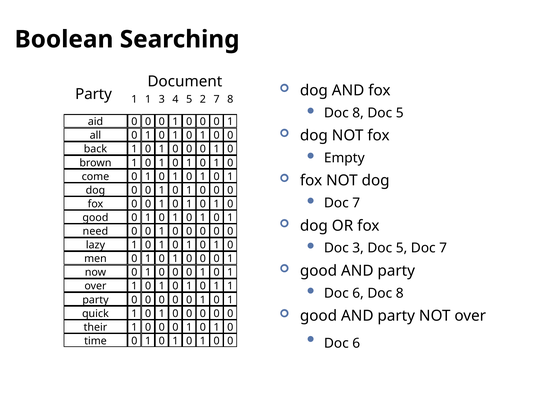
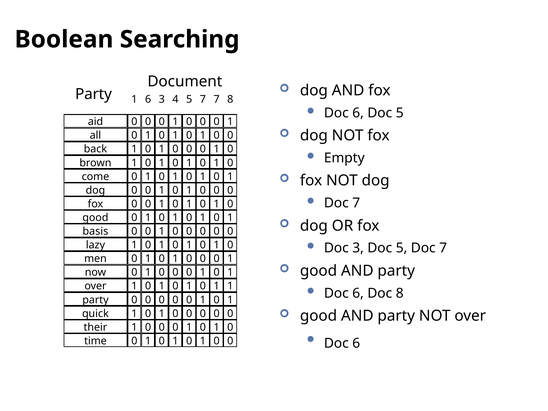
1 at (148, 99): 1 -> 6
5 2: 2 -> 7
8 at (358, 113): 8 -> 6
need: need -> basis
